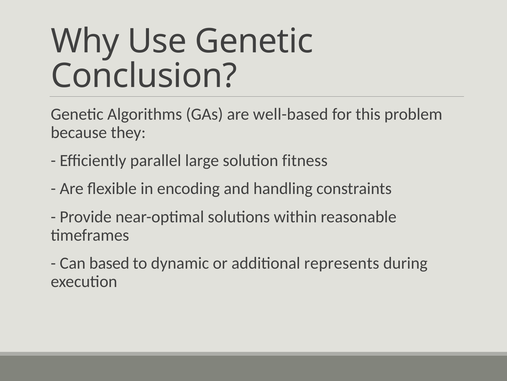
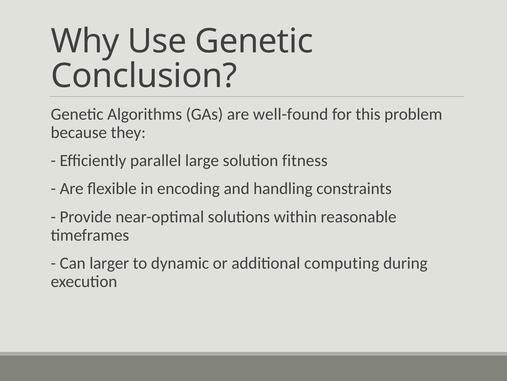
well-based: well-based -> well-found
based: based -> larger
represents: represents -> computing
